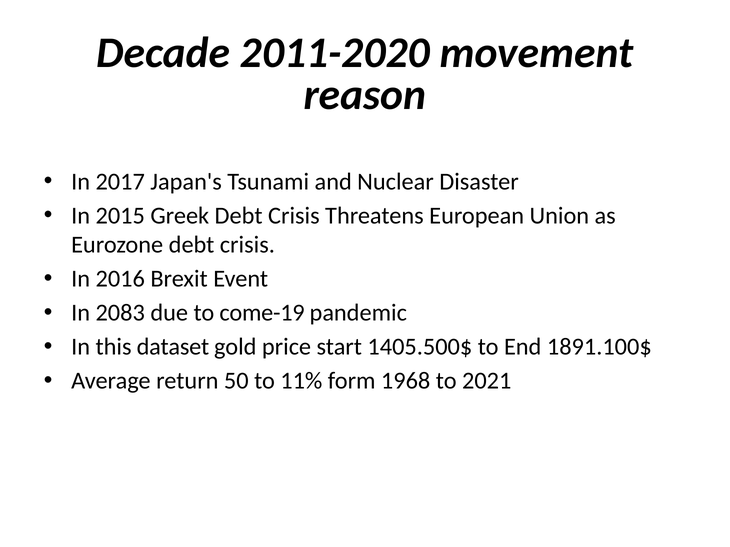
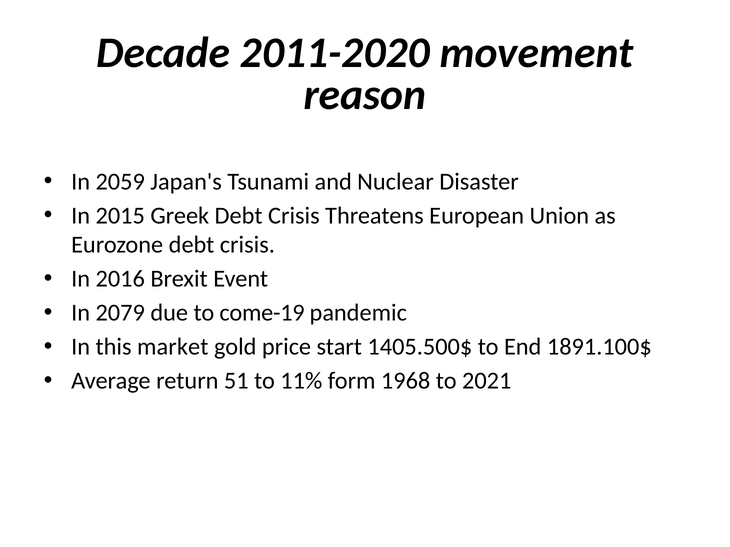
2017: 2017 -> 2059
2083: 2083 -> 2079
dataset: dataset -> market
50: 50 -> 51
